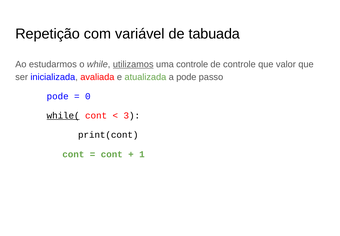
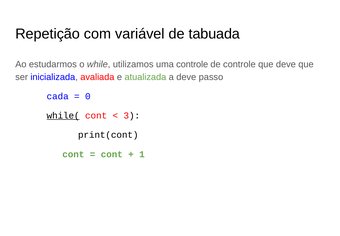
utilizamos underline: present -> none
que valor: valor -> deve
a pode: pode -> deve
pode at (58, 96): pode -> cada
